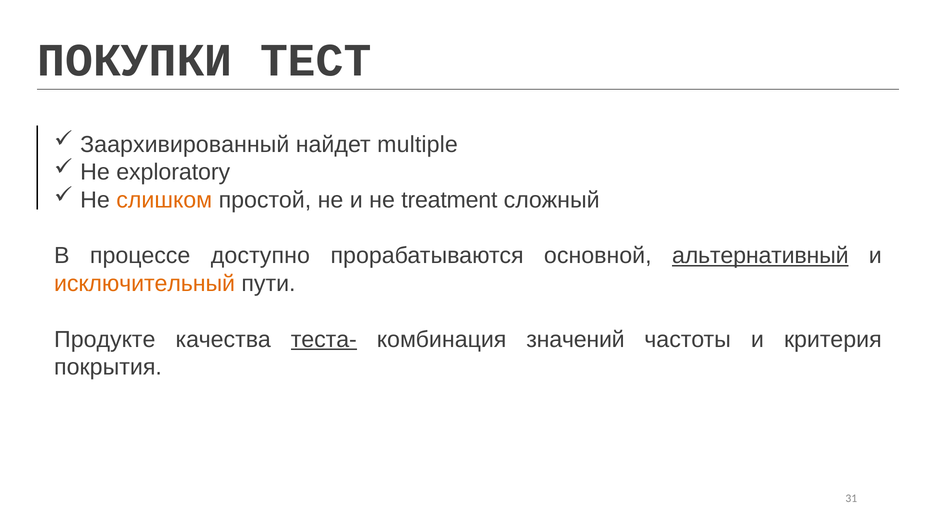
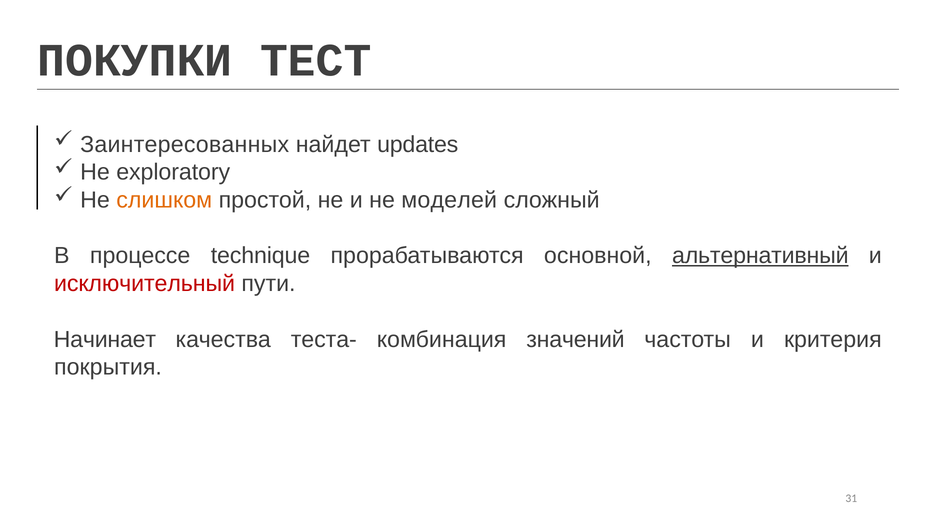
Заархивированный: Заархивированный -> Заинтересованных
multiple: multiple -> updates
treatment: treatment -> моделей
доступно: доступно -> technique
исключительный colour: orange -> red
Продукте: Продукте -> Начинает
теста- underline: present -> none
